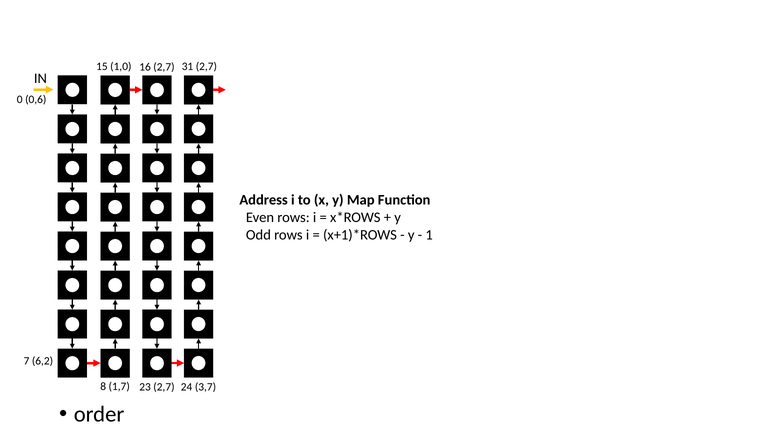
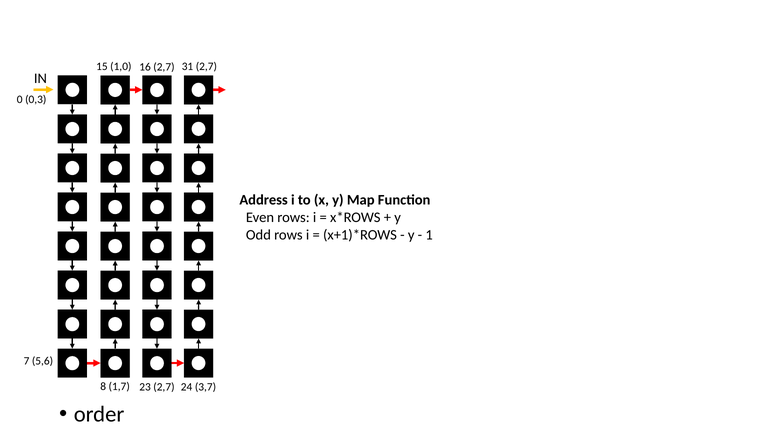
0,6: 0,6 -> 0,3
6,2: 6,2 -> 5,6
